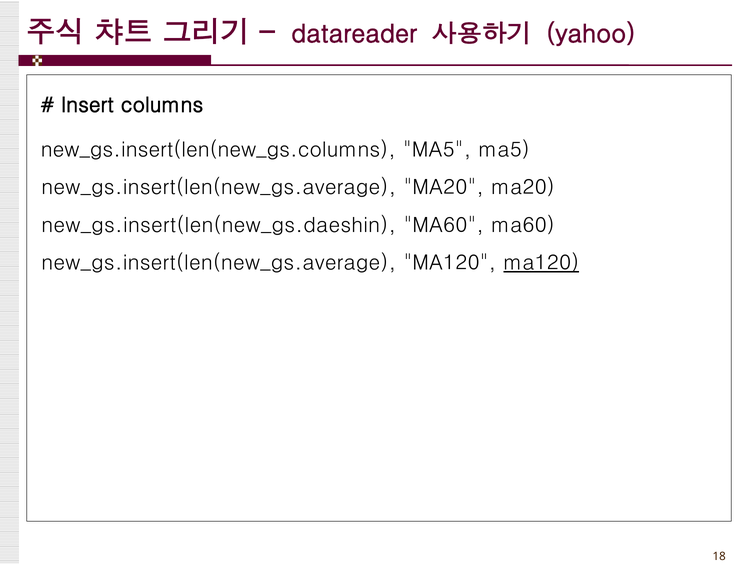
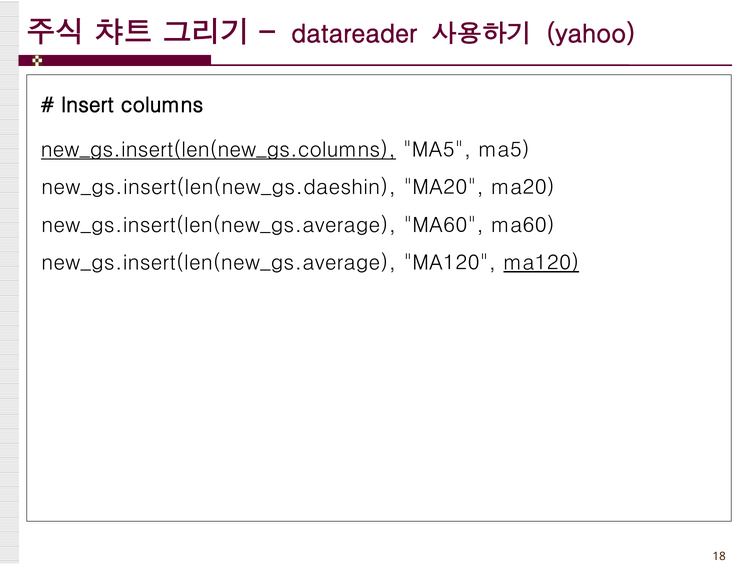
new_gs.insert(len(new_gs.columns underline: none -> present
new_gs.insert(len(new_gs.average at (219, 188): new_gs.insert(len(new_gs.average -> new_gs.insert(len(new_gs.daeshin
new_gs.insert(len(new_gs.daeshin at (219, 225): new_gs.insert(len(new_gs.daeshin -> new_gs.insert(len(new_gs.average
